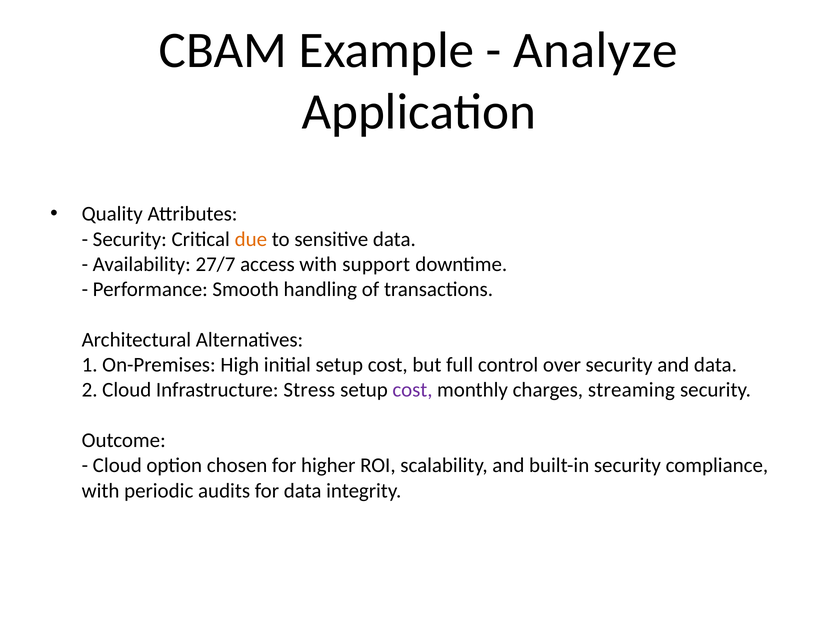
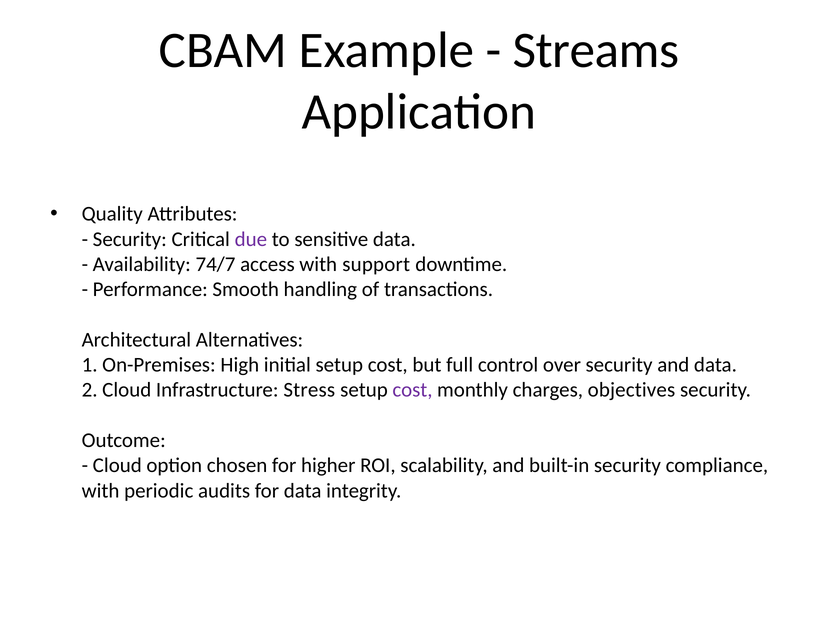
Analyze: Analyze -> Streams
due colour: orange -> purple
27/7: 27/7 -> 74/7
streaming: streaming -> objectives
